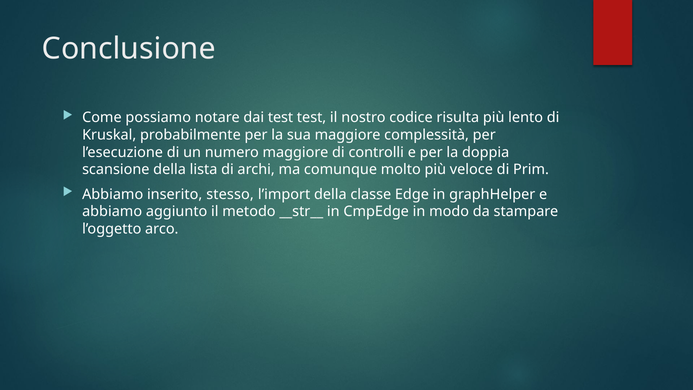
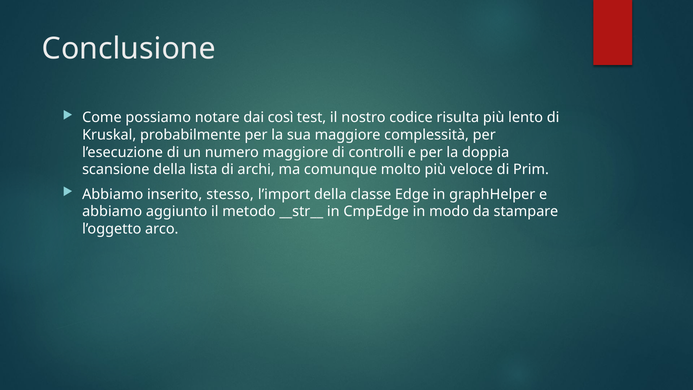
dai test: test -> così
